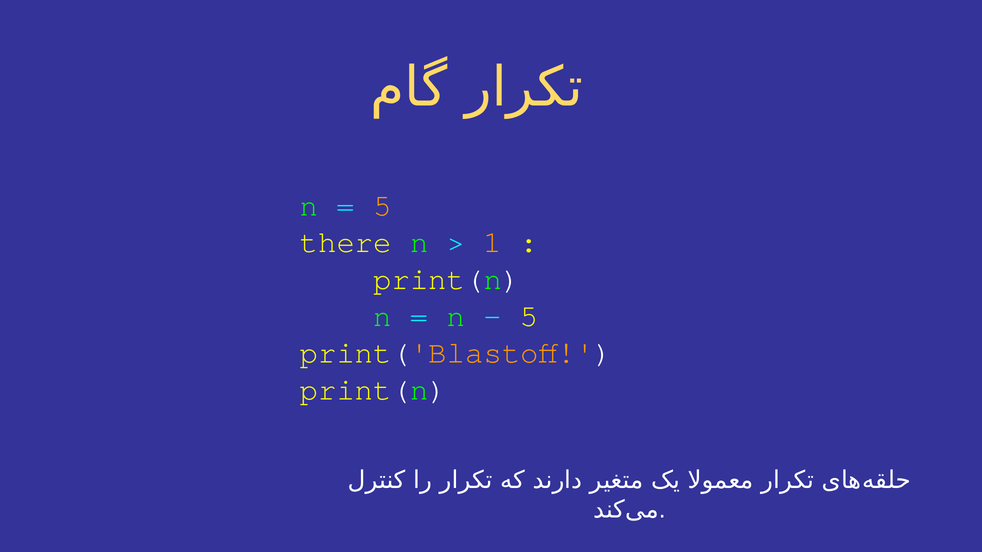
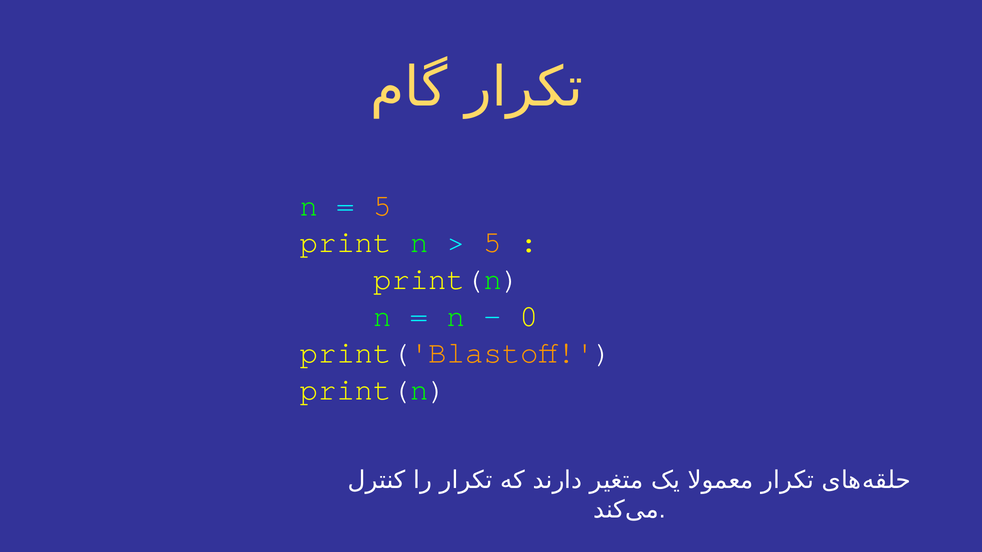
there: there -> print
1 at (493, 243): 1 -> 5
5 at (529, 316): 5 -> 0
